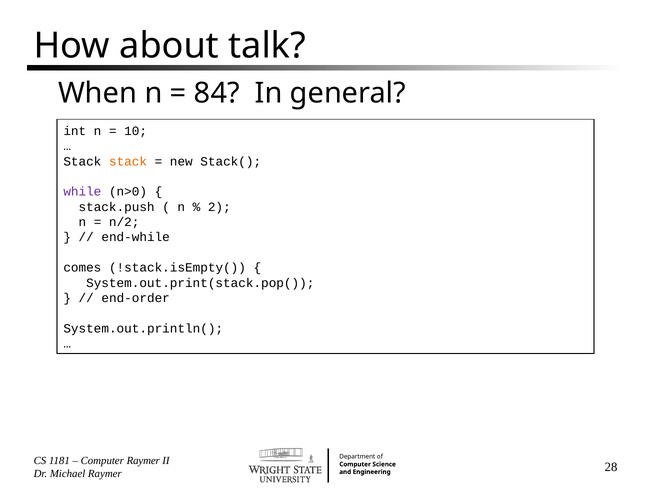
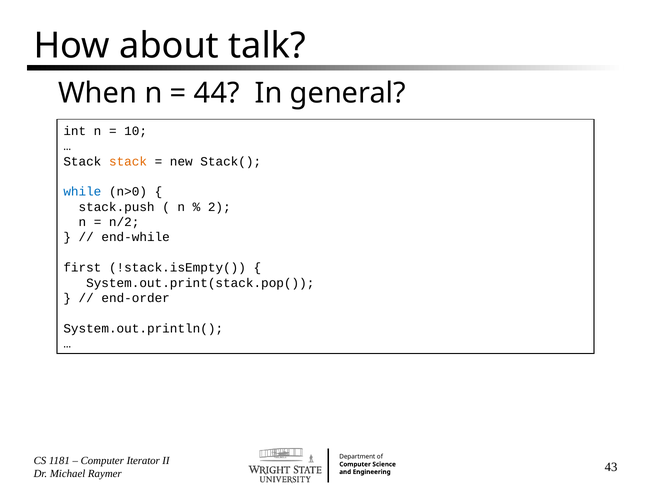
84: 84 -> 44
while colour: purple -> blue
comes: comes -> first
Computer Raymer: Raymer -> Iterator
28: 28 -> 43
